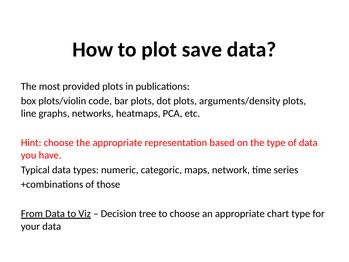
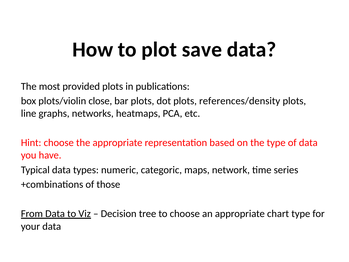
code: code -> close
arguments/density: arguments/density -> references/density
